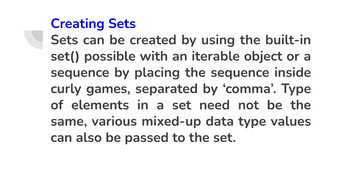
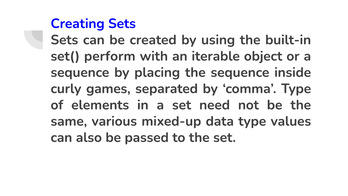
possible: possible -> perform
